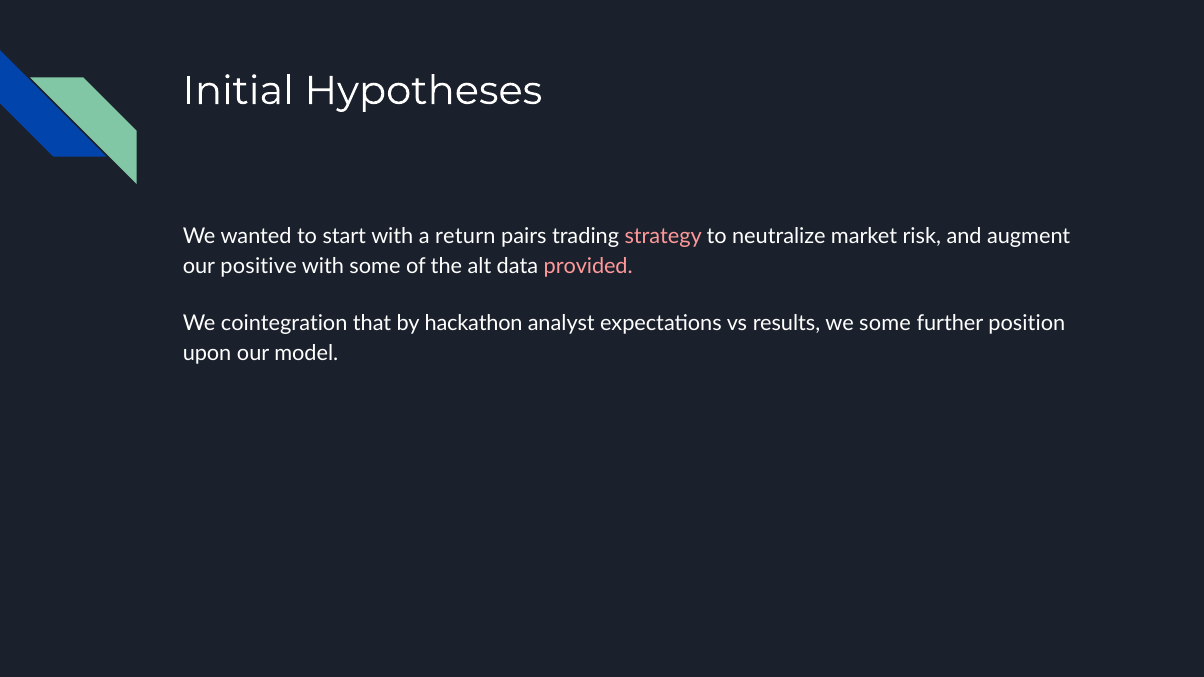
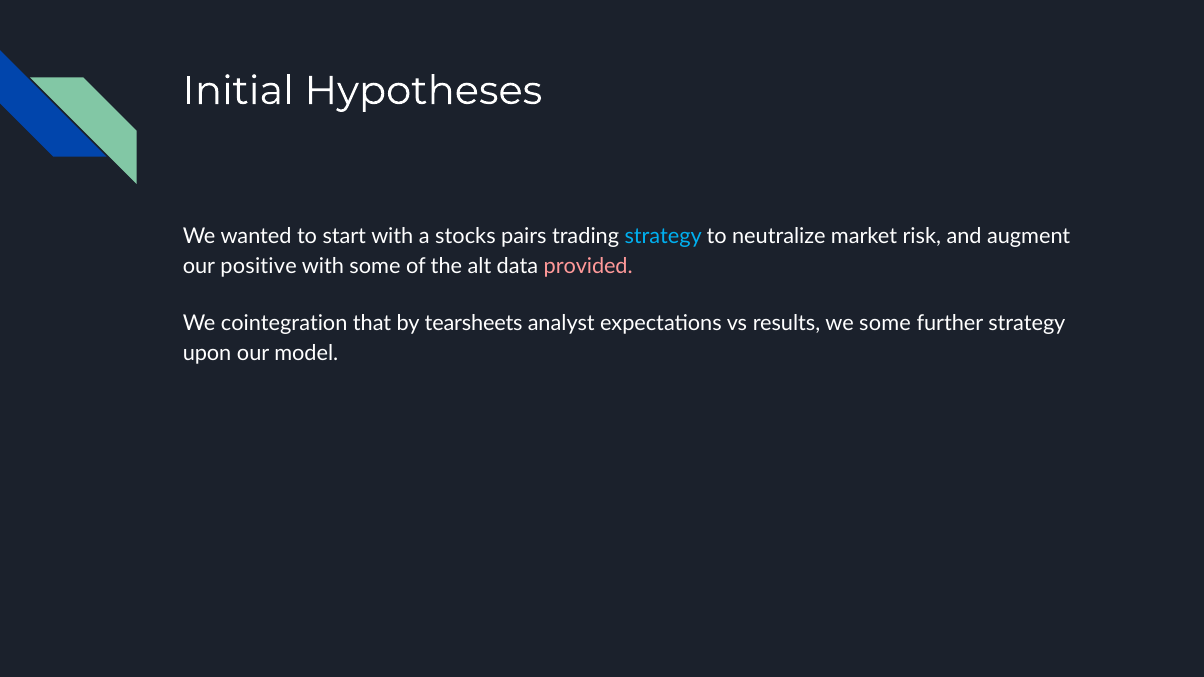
return: return -> stocks
strategy at (663, 237) colour: pink -> light blue
hackathon: hackathon -> tearsheets
further position: position -> strategy
